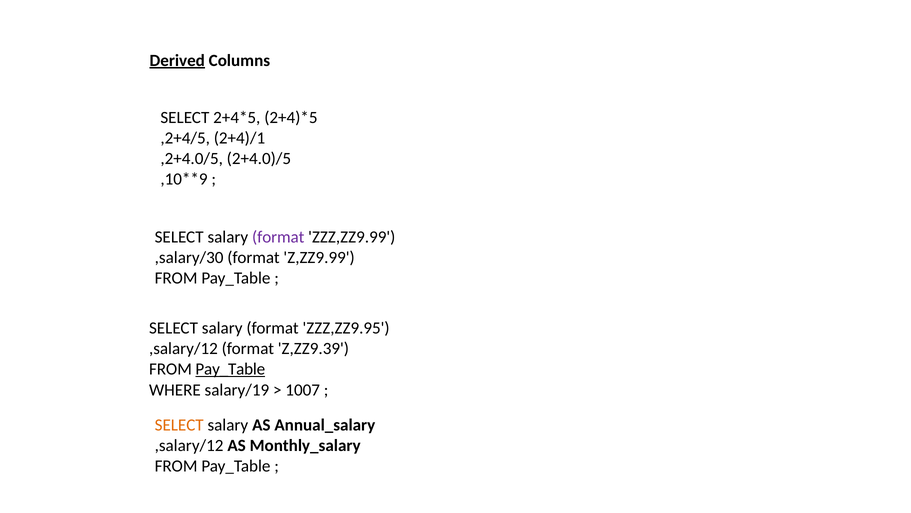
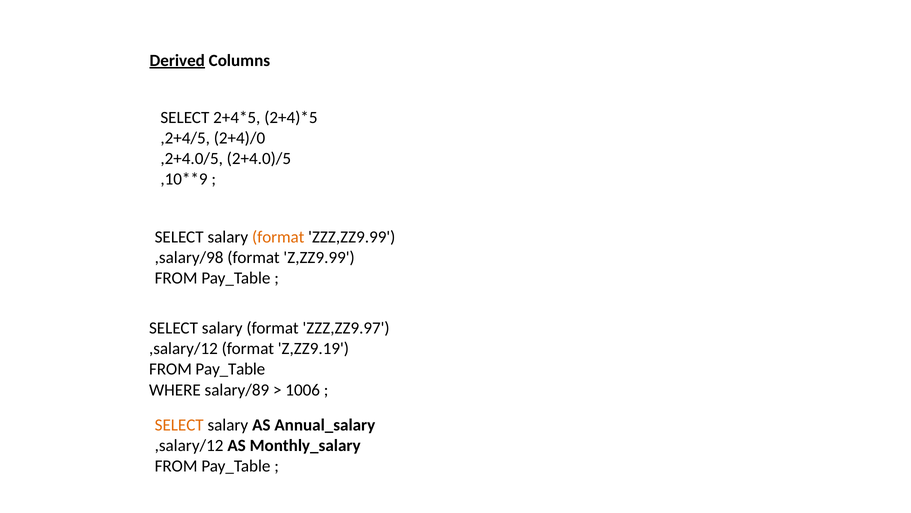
2+4)/1: 2+4)/1 -> 2+4)/0
format at (278, 237) colour: purple -> orange
,salary/30: ,salary/30 -> ,salary/98
ZZZ,ZZ9.95: ZZZ,ZZ9.95 -> ZZZ,ZZ9.97
Z,ZZ9.39: Z,ZZ9.39 -> Z,ZZ9.19
Pay_Table at (230, 369) underline: present -> none
salary/19: salary/19 -> salary/89
1007: 1007 -> 1006
